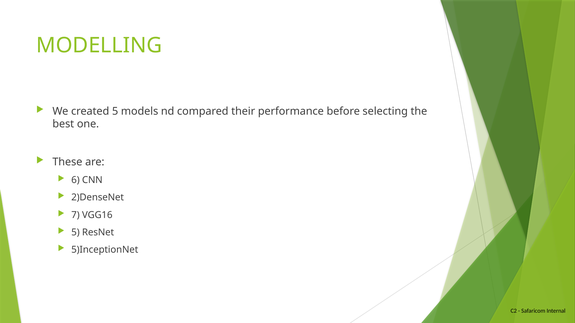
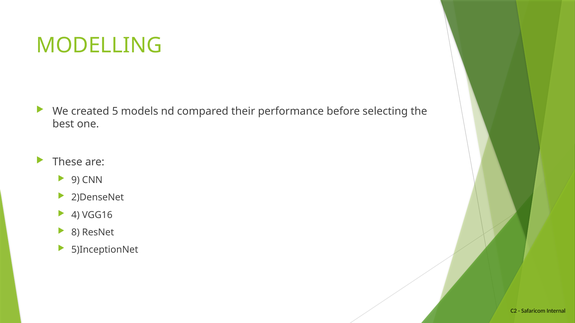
6: 6 -> 9
7: 7 -> 4
5 at (75, 233): 5 -> 8
